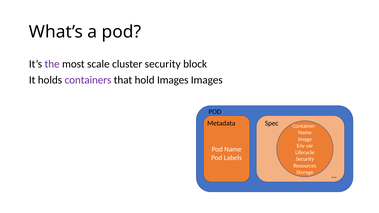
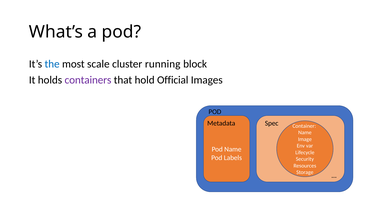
the colour: purple -> blue
cluster security: security -> running
hold Images: Images -> Official
